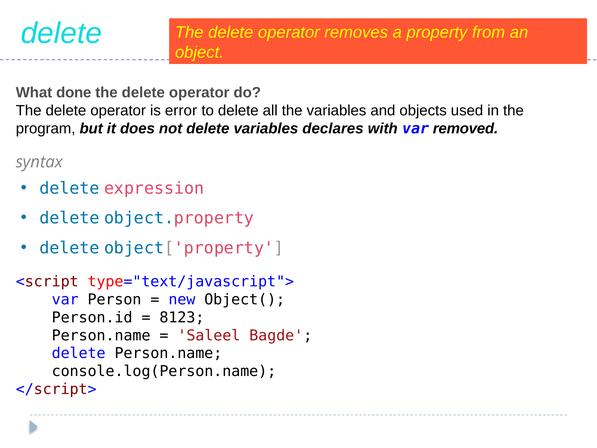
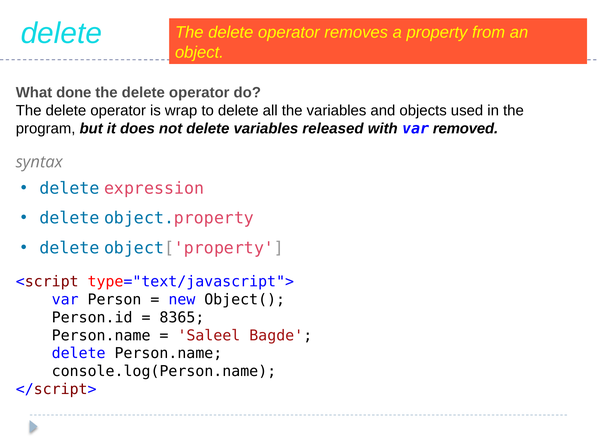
error: error -> wrap
declares: declares -> released
8123: 8123 -> 8365
